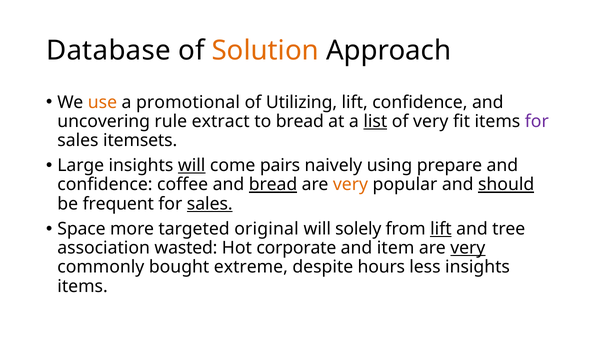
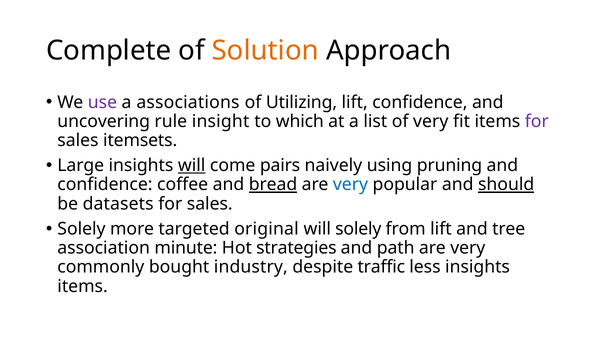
Database: Database -> Complete
use colour: orange -> purple
promotional: promotional -> associations
extract: extract -> insight
to bread: bread -> which
list underline: present -> none
prepare: prepare -> pruning
very at (350, 185) colour: orange -> blue
frequent: frequent -> datasets
sales at (210, 204) underline: present -> none
Space at (81, 229): Space -> Solely
lift at (441, 229) underline: present -> none
wasted: wasted -> minute
corporate: corporate -> strategies
item: item -> path
very at (468, 248) underline: present -> none
extreme: extreme -> industry
hours: hours -> traffic
